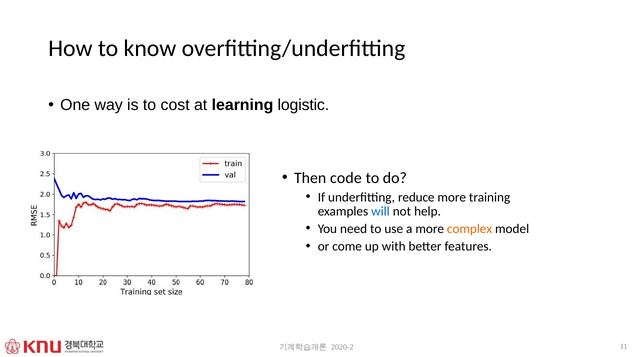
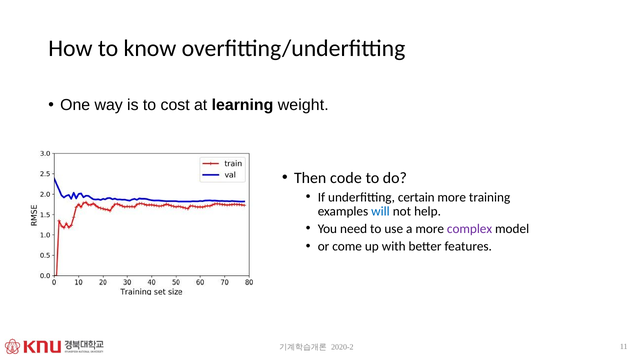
logistic: logistic -> weight
reduce: reduce -> certain
complex colour: orange -> purple
